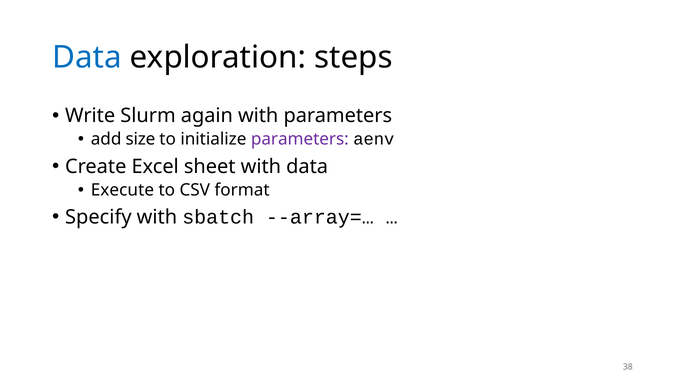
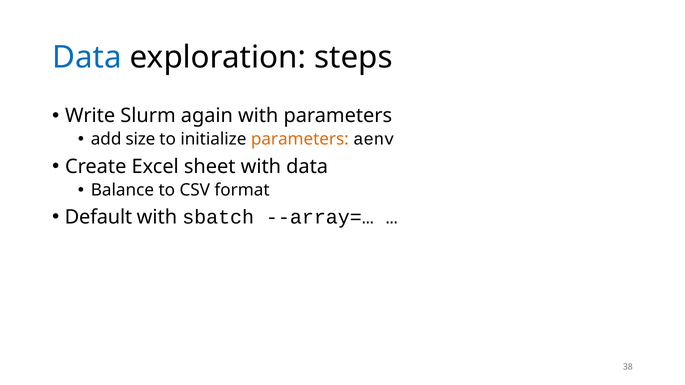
parameters at (300, 139) colour: purple -> orange
Execute: Execute -> Balance
Specify: Specify -> Default
